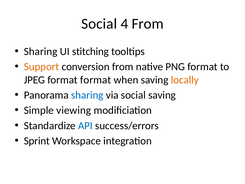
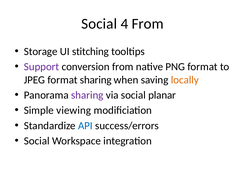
Sharing at (41, 51): Sharing -> Storage
Support colour: orange -> purple
format format: format -> sharing
sharing at (87, 95) colour: blue -> purple
social saving: saving -> planar
Sprint at (37, 141): Sprint -> Social
